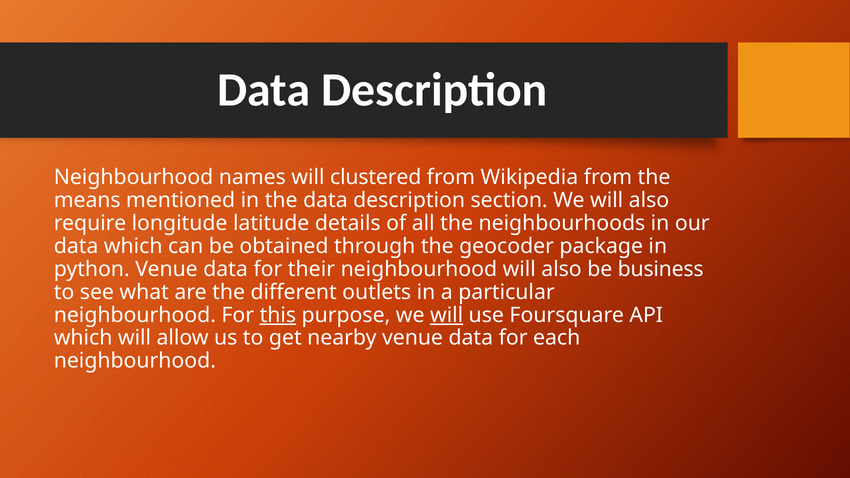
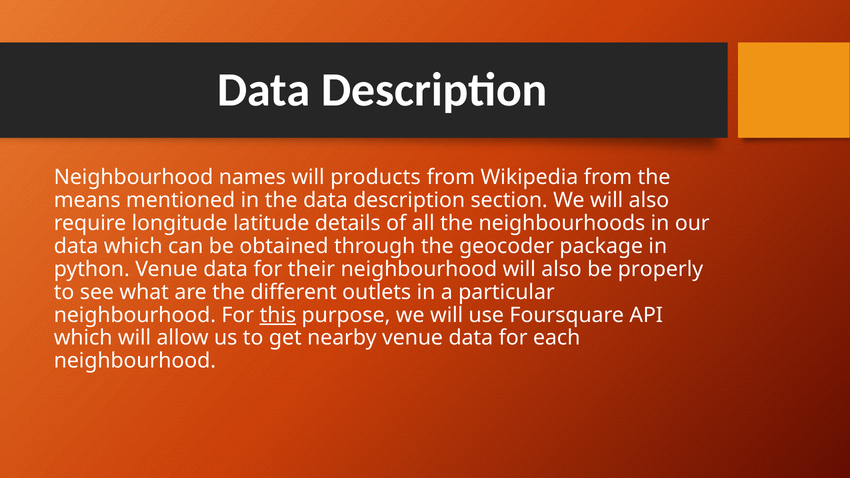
clustered: clustered -> products
business: business -> properly
will at (447, 315) underline: present -> none
